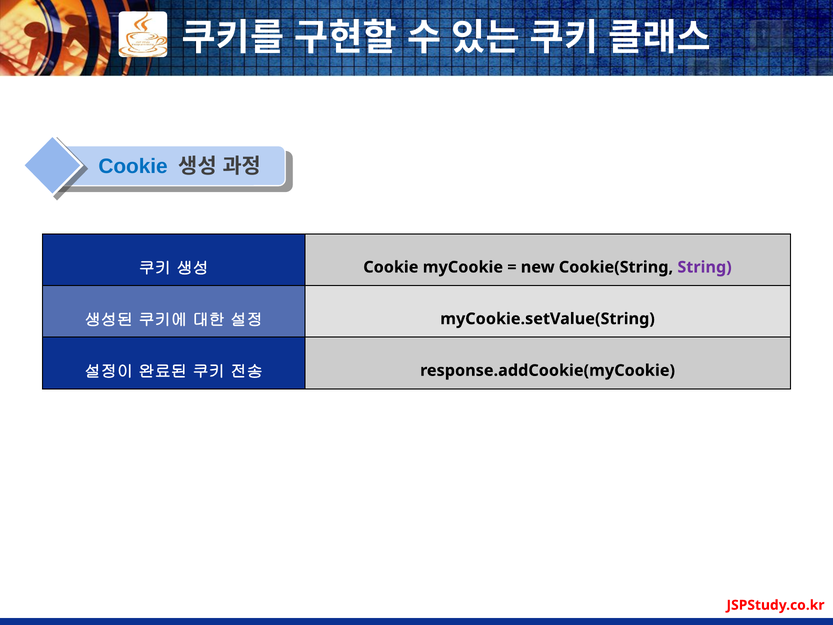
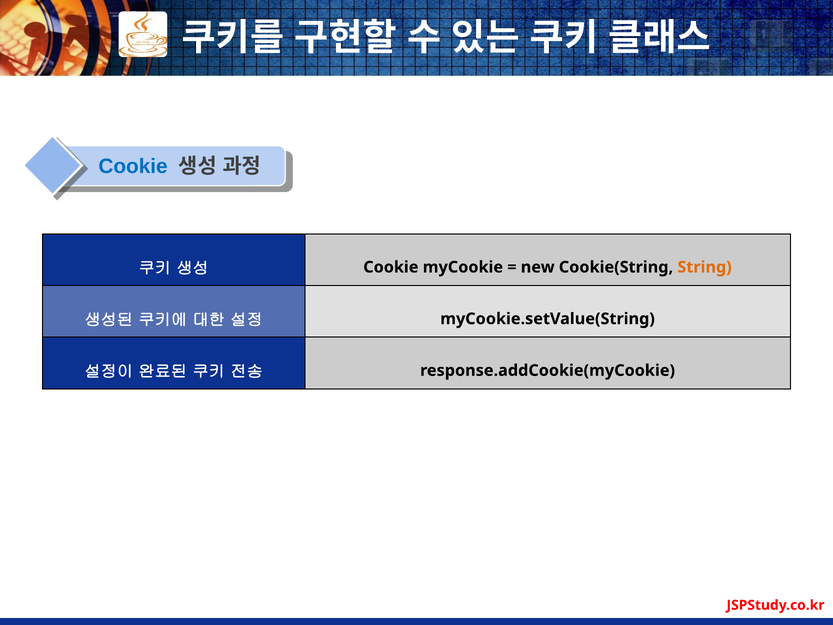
String colour: purple -> orange
